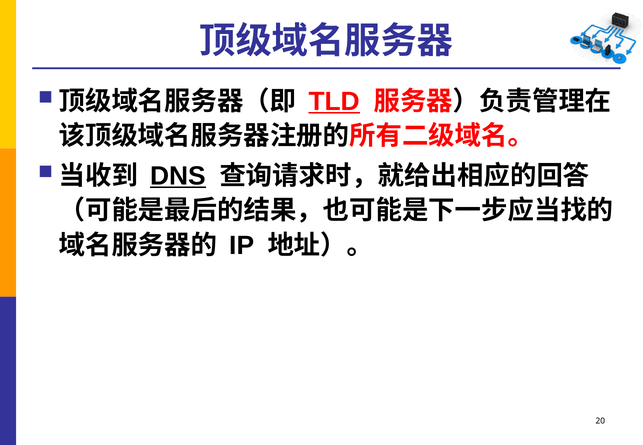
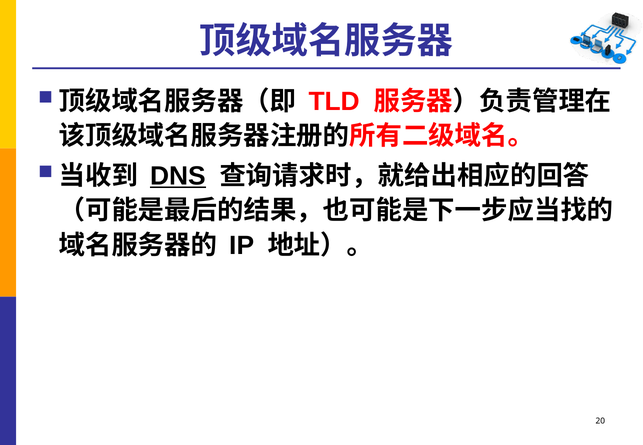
TLD underline: present -> none
